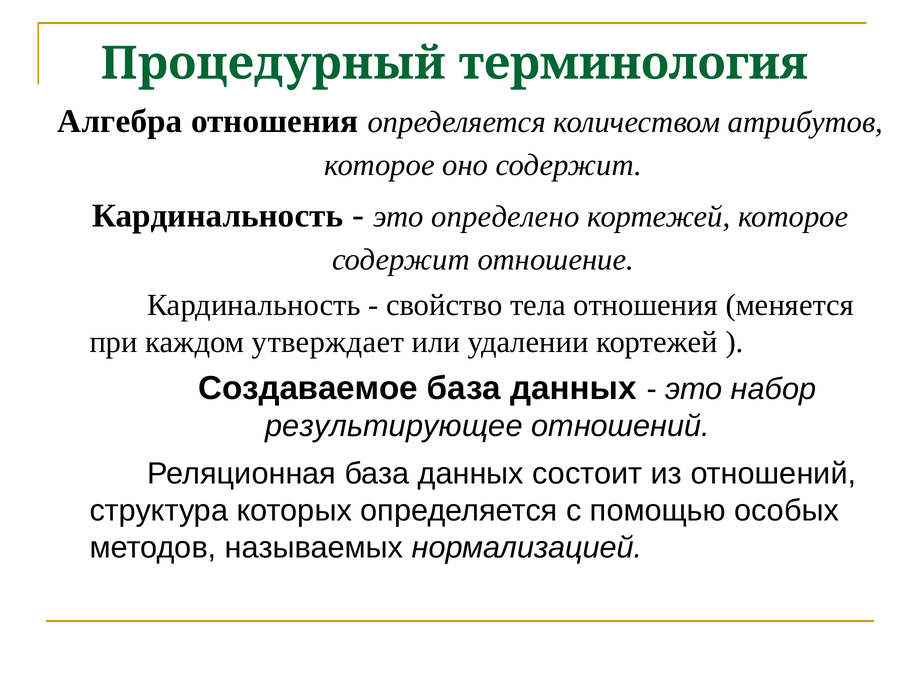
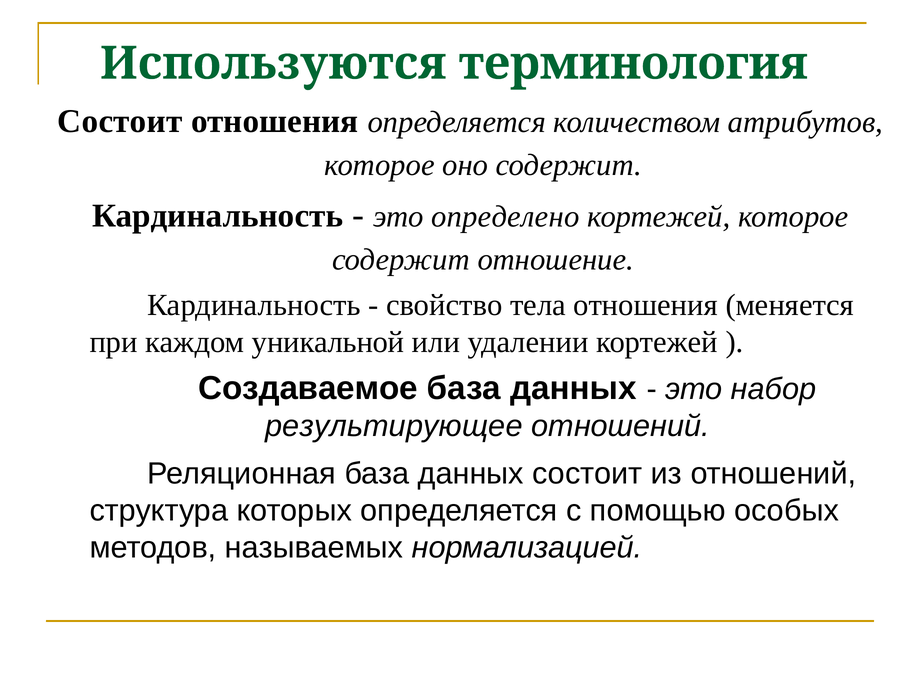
Процедурный: Процедурный -> Используются
Алгебра at (120, 121): Алгебра -> Состоит
утверждает: утверждает -> уникальной
